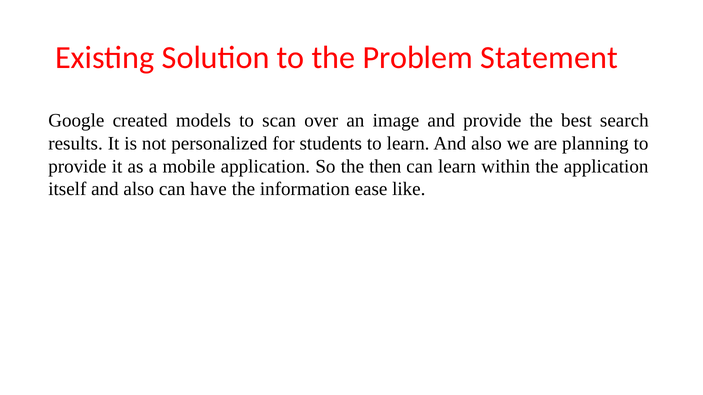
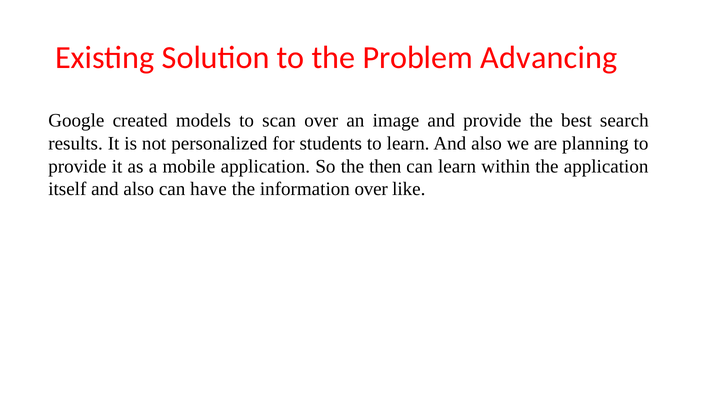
Statement: Statement -> Advancing
information ease: ease -> over
